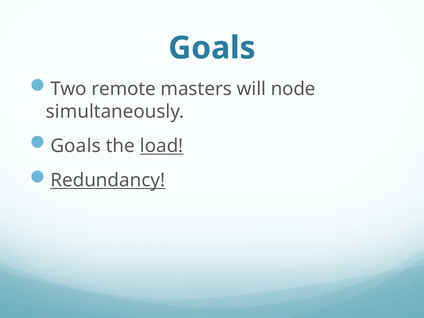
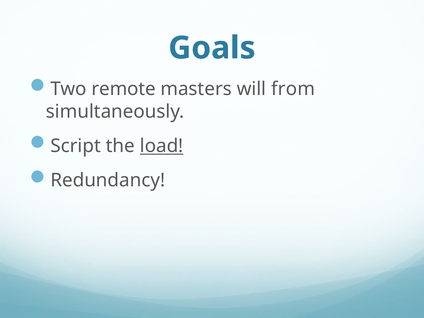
node: node -> from
Goals at (76, 146): Goals -> Script
Redundancy underline: present -> none
